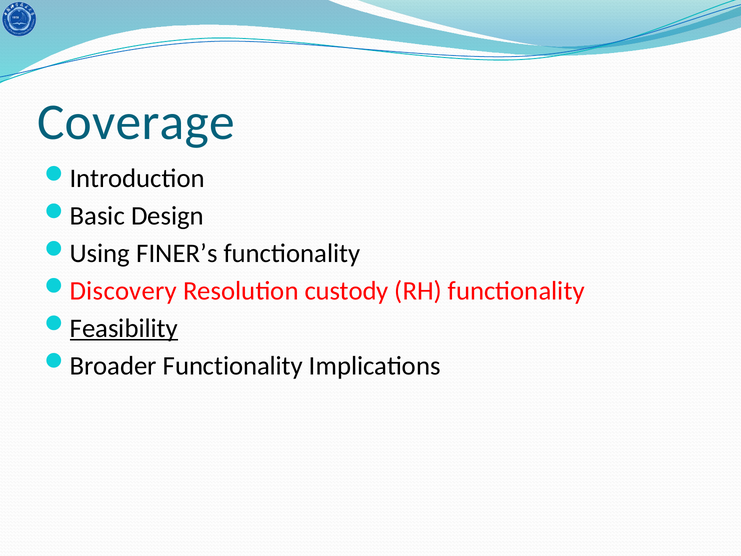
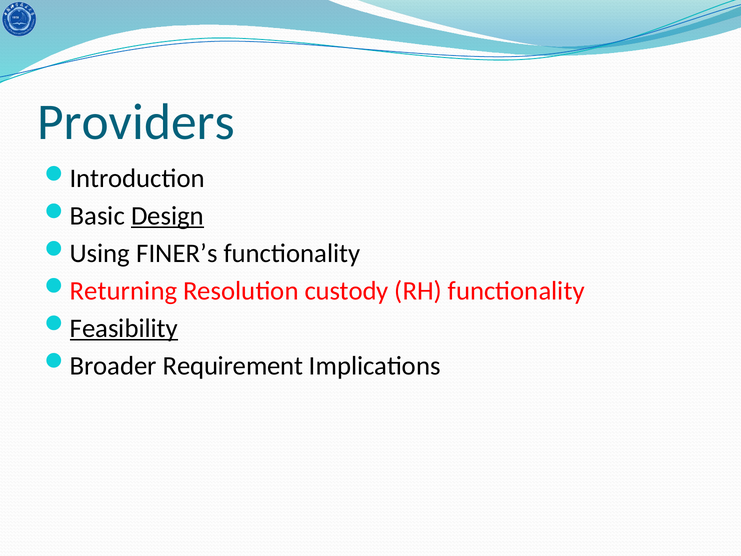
Coverage: Coverage -> Providers
Design underline: none -> present
Discovery: Discovery -> Returning
Broader Functionality: Functionality -> Requirement
